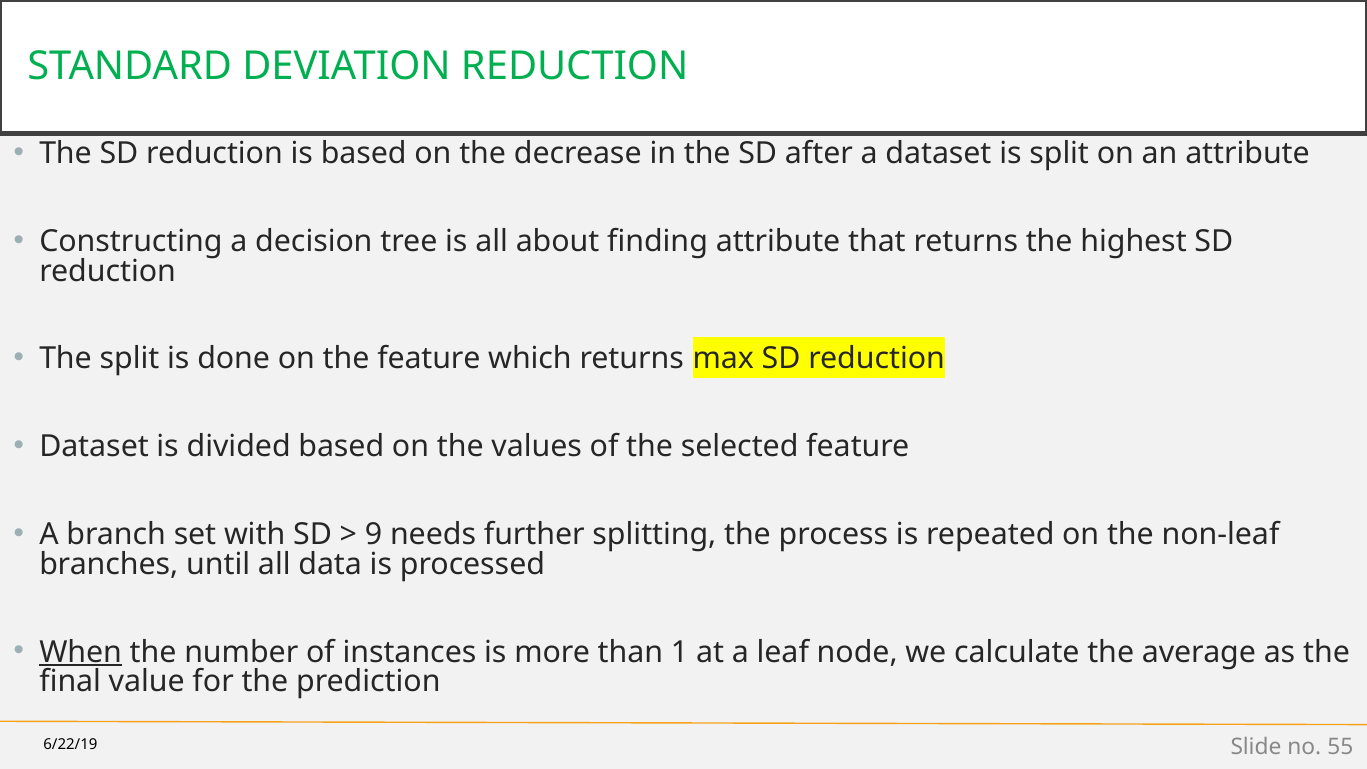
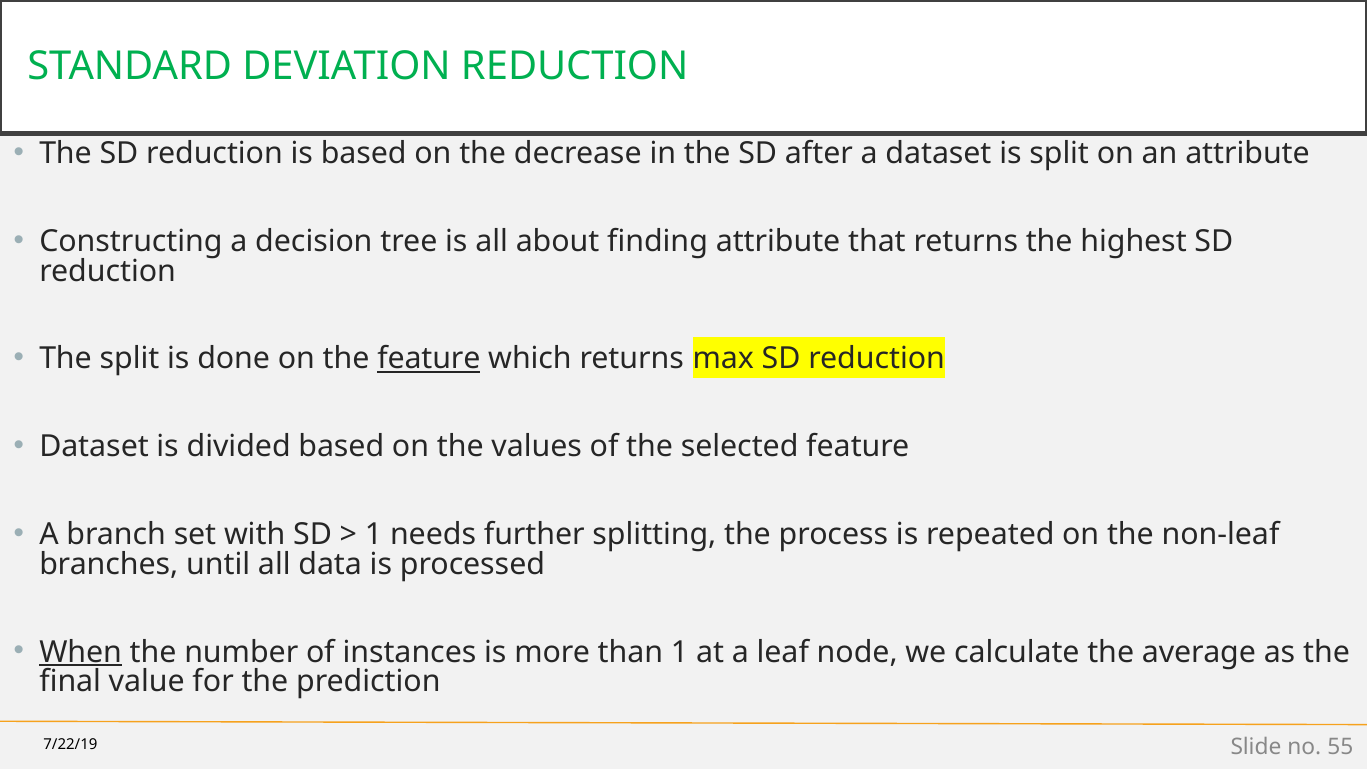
feature at (429, 359) underline: none -> present
9 at (374, 535): 9 -> 1
6/22/19: 6/22/19 -> 7/22/19
